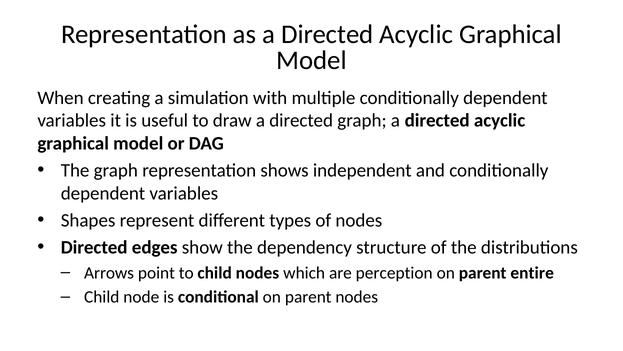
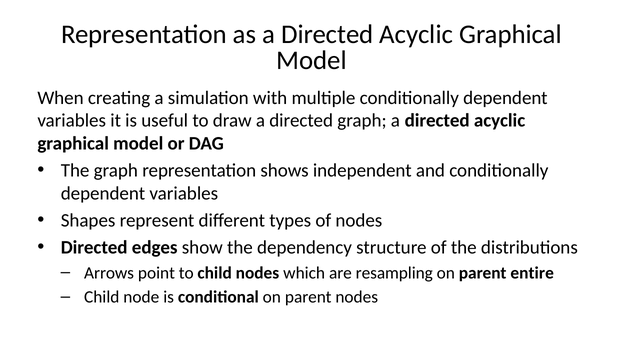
perception: perception -> resampling
